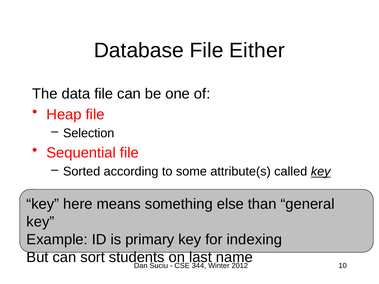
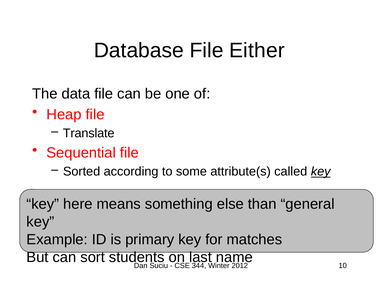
Selection: Selection -> Translate
indexing: indexing -> matches
